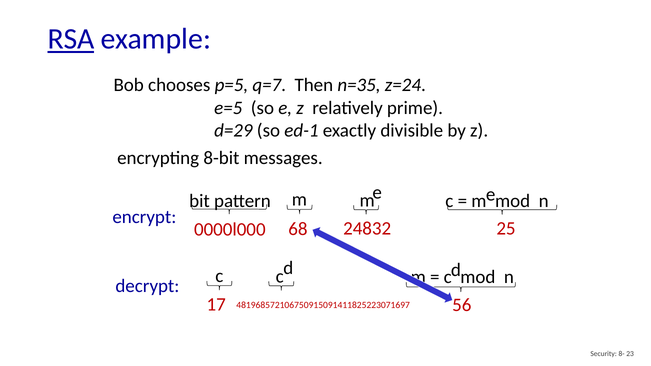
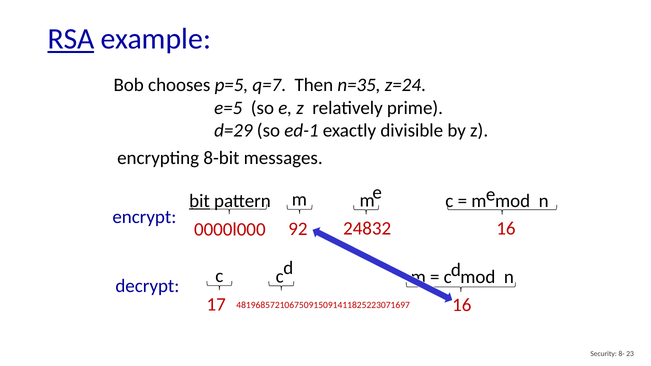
bit underline: none -> present
68: 68 -> 92
25 at (506, 229): 25 -> 16
56 at (462, 305): 56 -> 16
